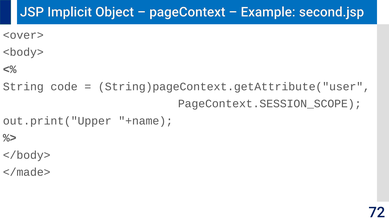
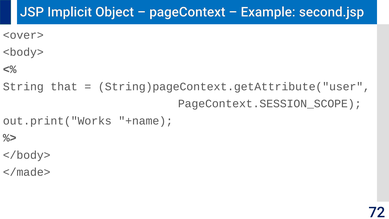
code: code -> that
out.print("Upper: out.print("Upper -> out.print("Works
